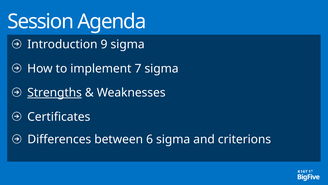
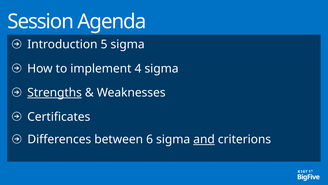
9: 9 -> 5
7: 7 -> 4
and underline: none -> present
